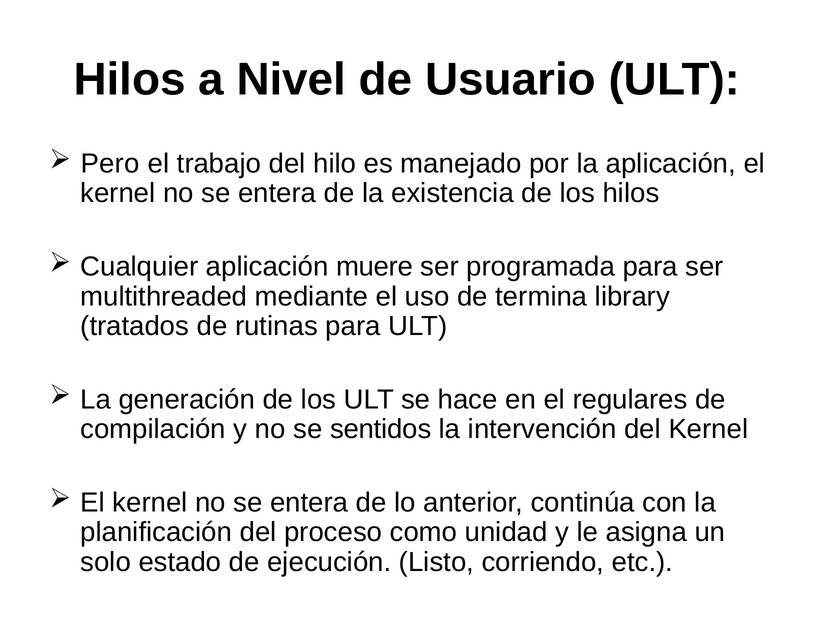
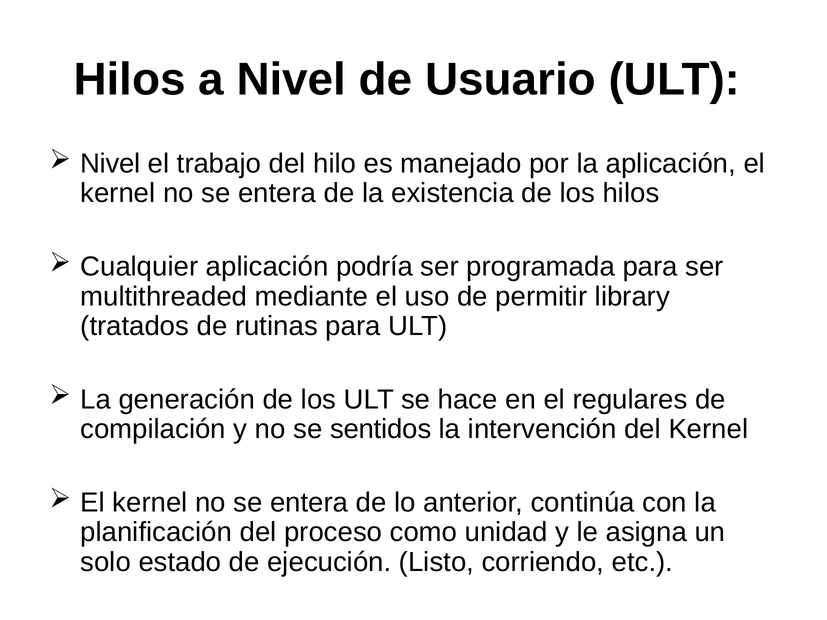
Pero at (110, 164): Pero -> Nivel
muere: muere -> podría
termina: termina -> permitir
